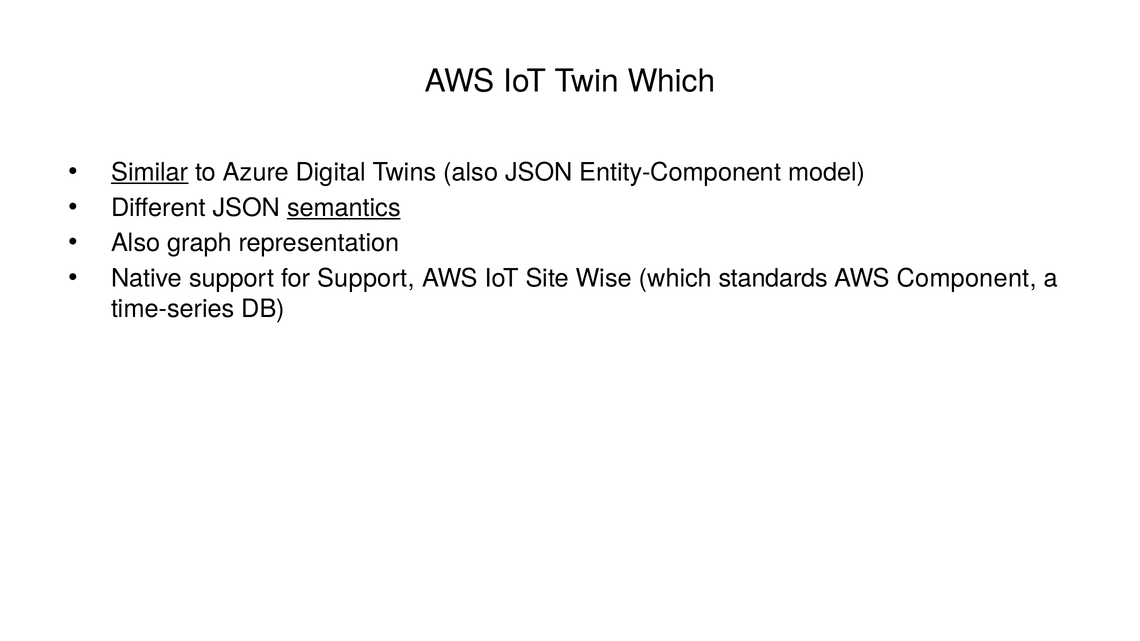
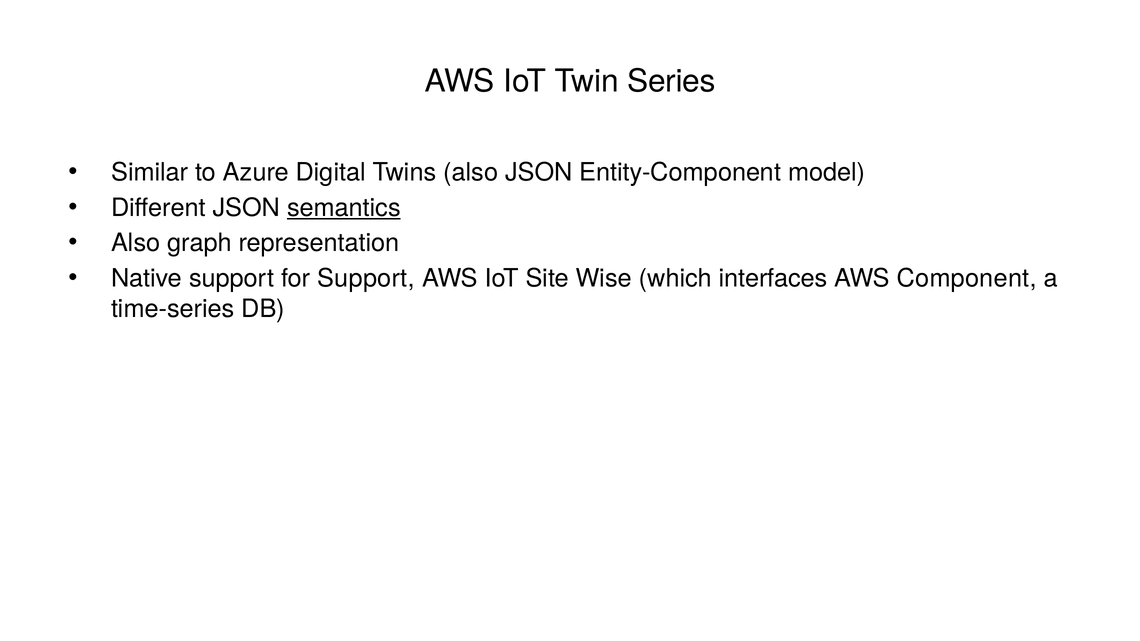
Twin Which: Which -> Series
Similar underline: present -> none
standards: standards -> interfaces
